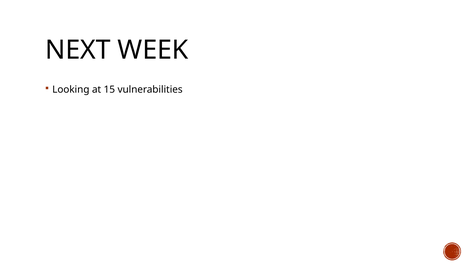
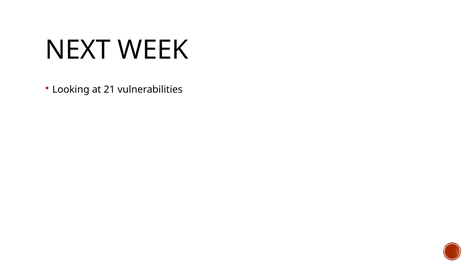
15: 15 -> 21
